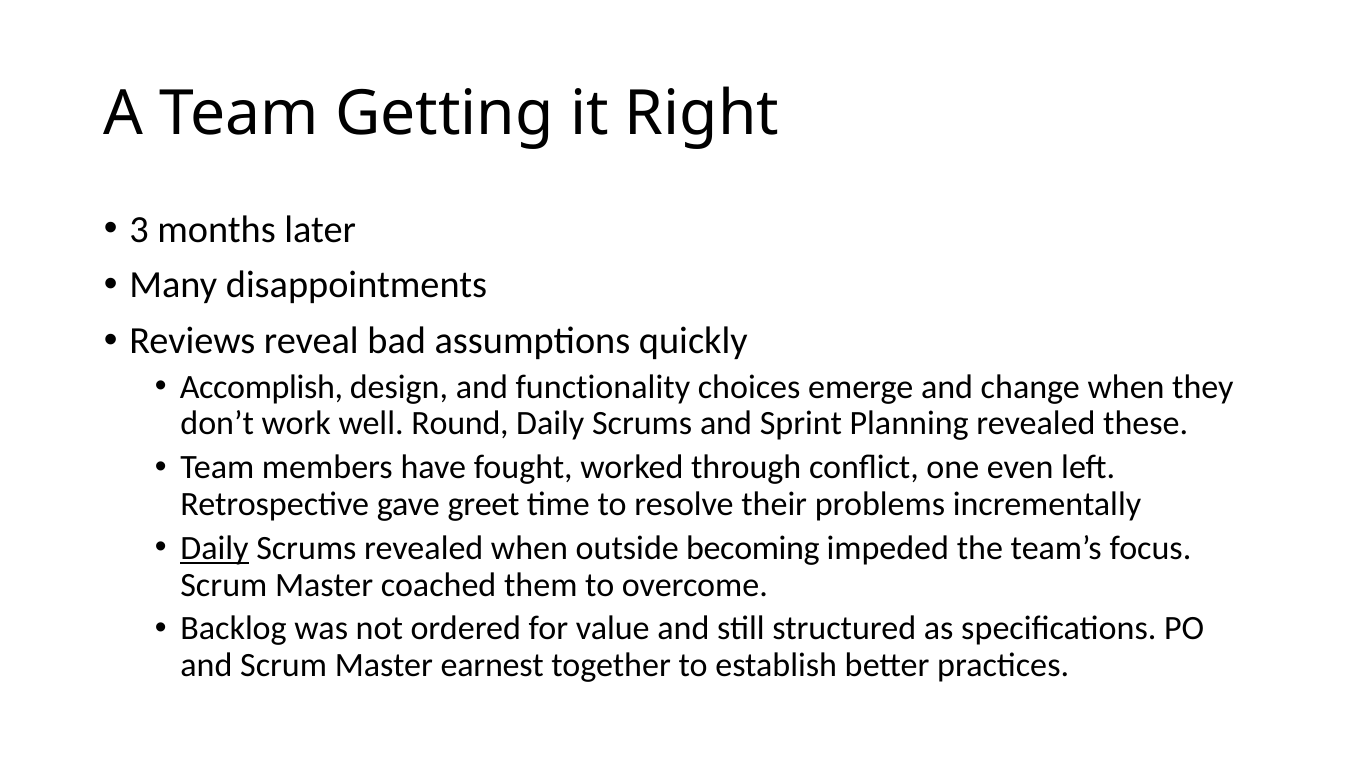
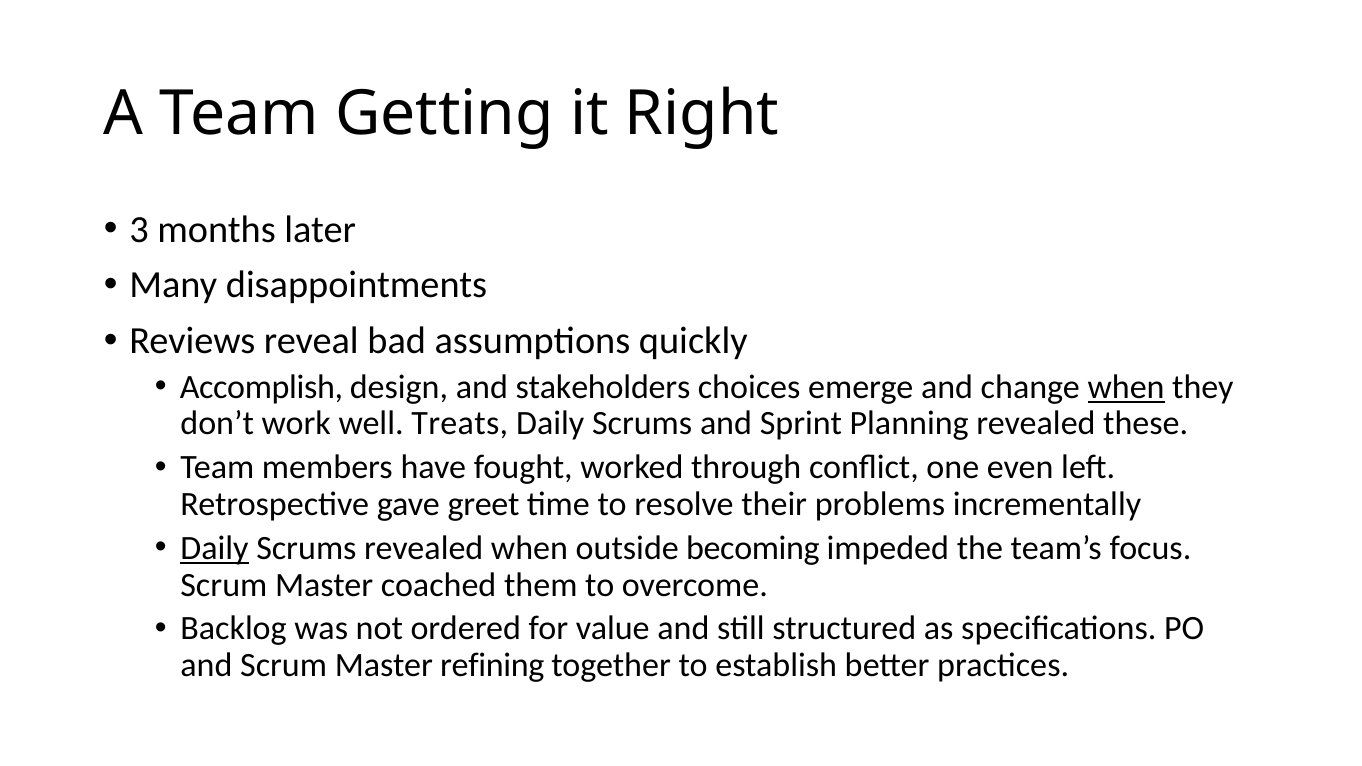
functionality: functionality -> stakeholders
when at (1126, 387) underline: none -> present
Round: Round -> Treats
earnest: earnest -> refining
